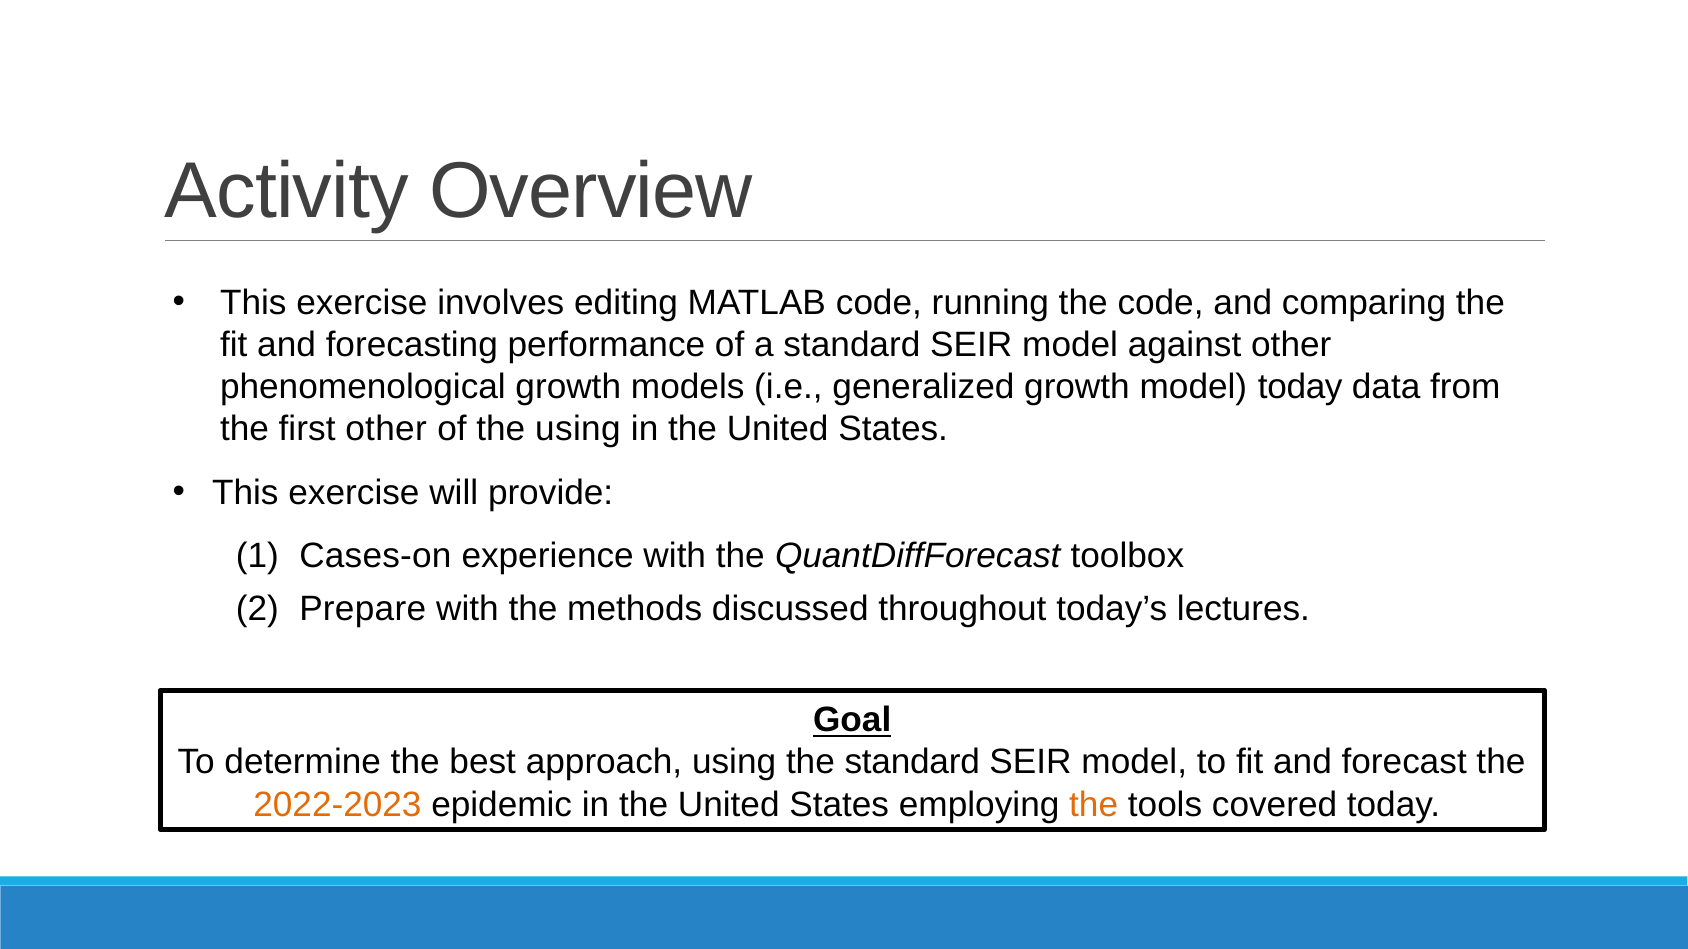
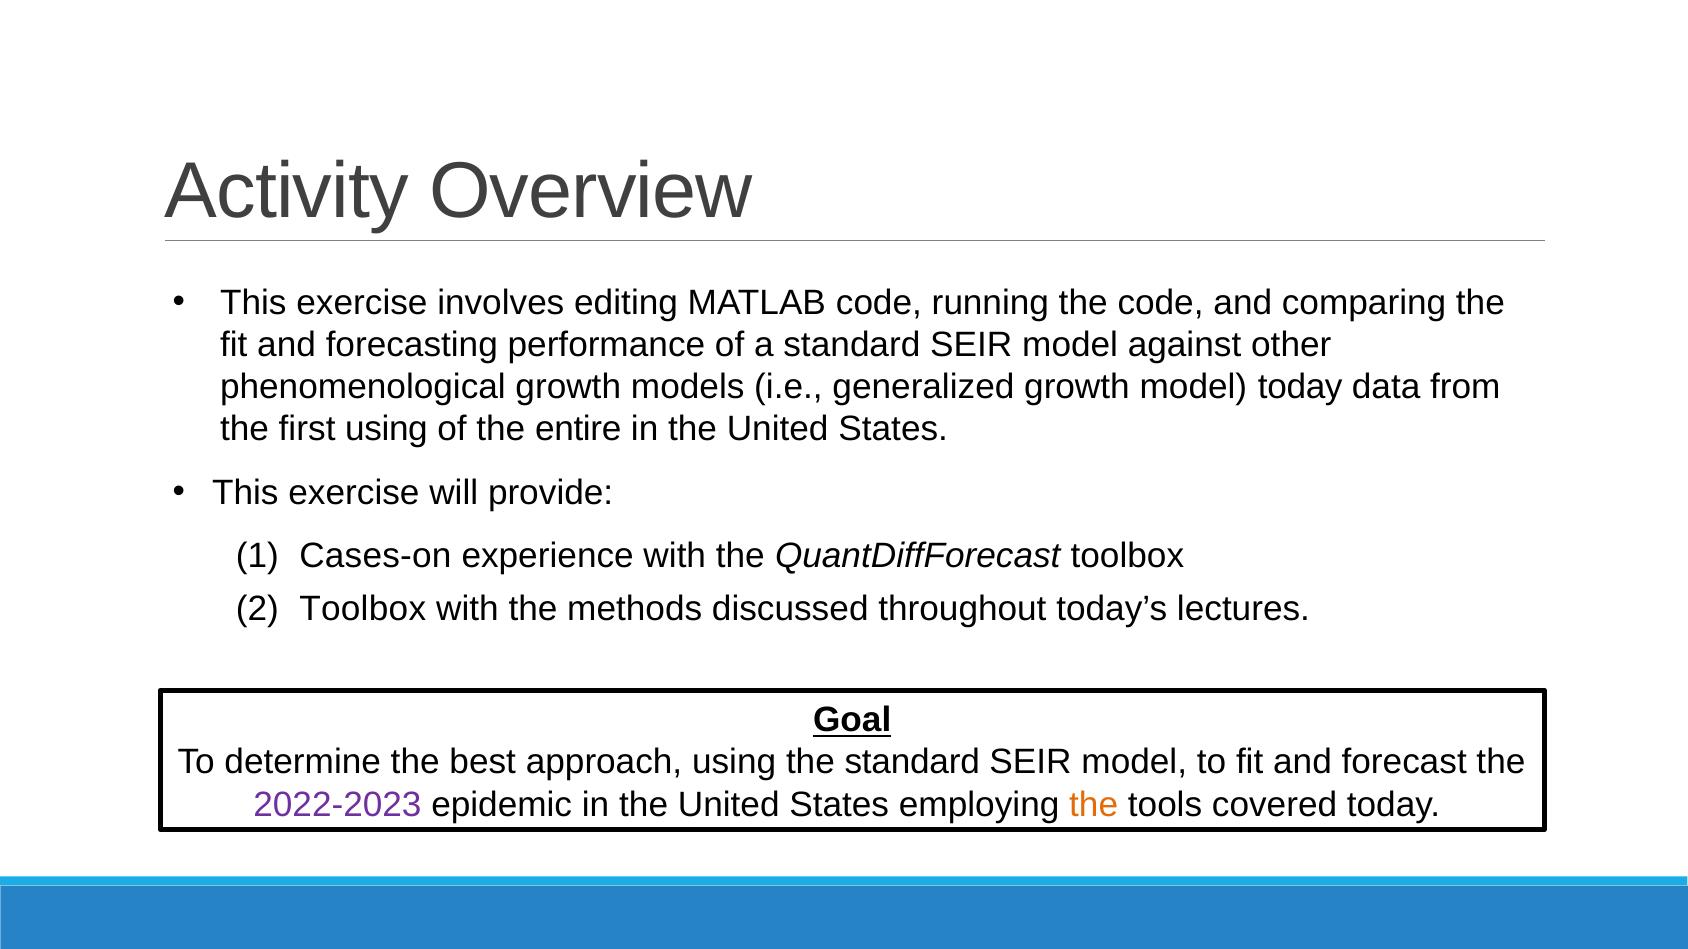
first other: other -> using
the using: using -> entire
Prepare at (363, 609): Prepare -> Toolbox
2022-2023 colour: orange -> purple
